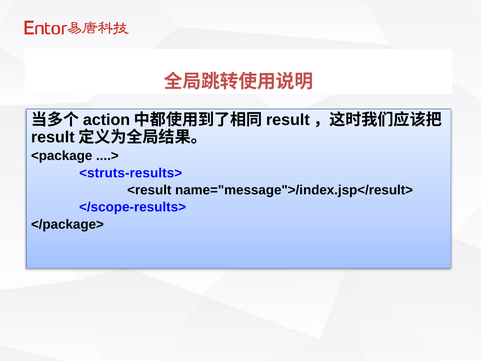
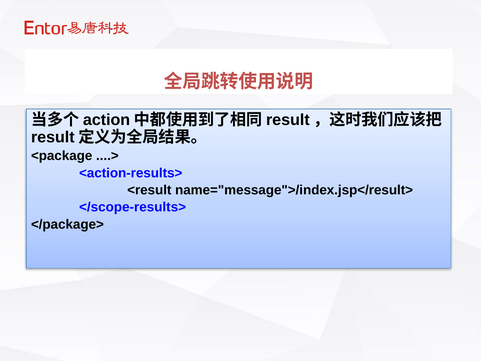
<struts-results>: <struts-results> -> <action-results>
